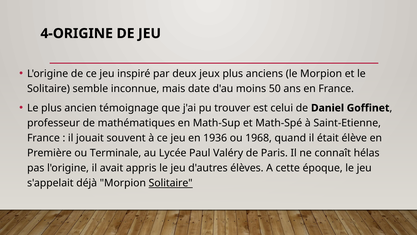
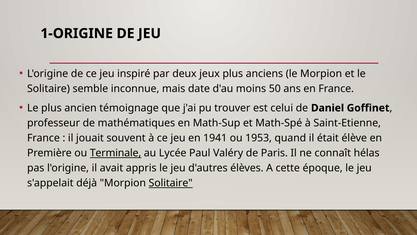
4-ORIGINE: 4-ORIGINE -> 1-ORIGINE
1936: 1936 -> 1941
1968: 1968 -> 1953
Terminale underline: none -> present
